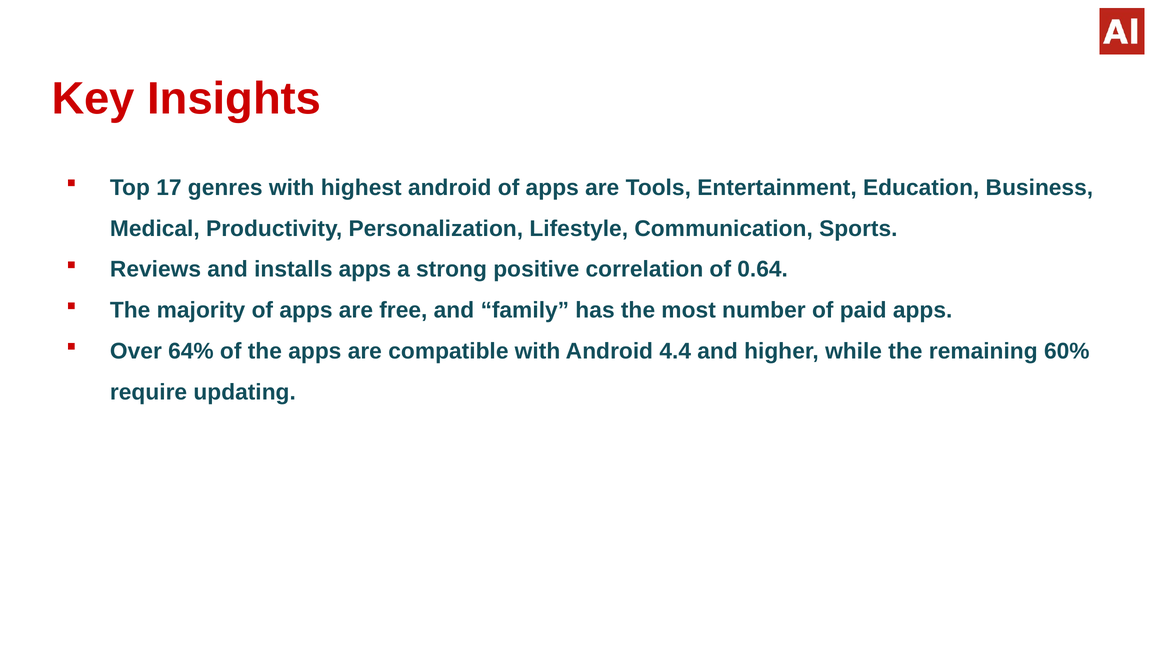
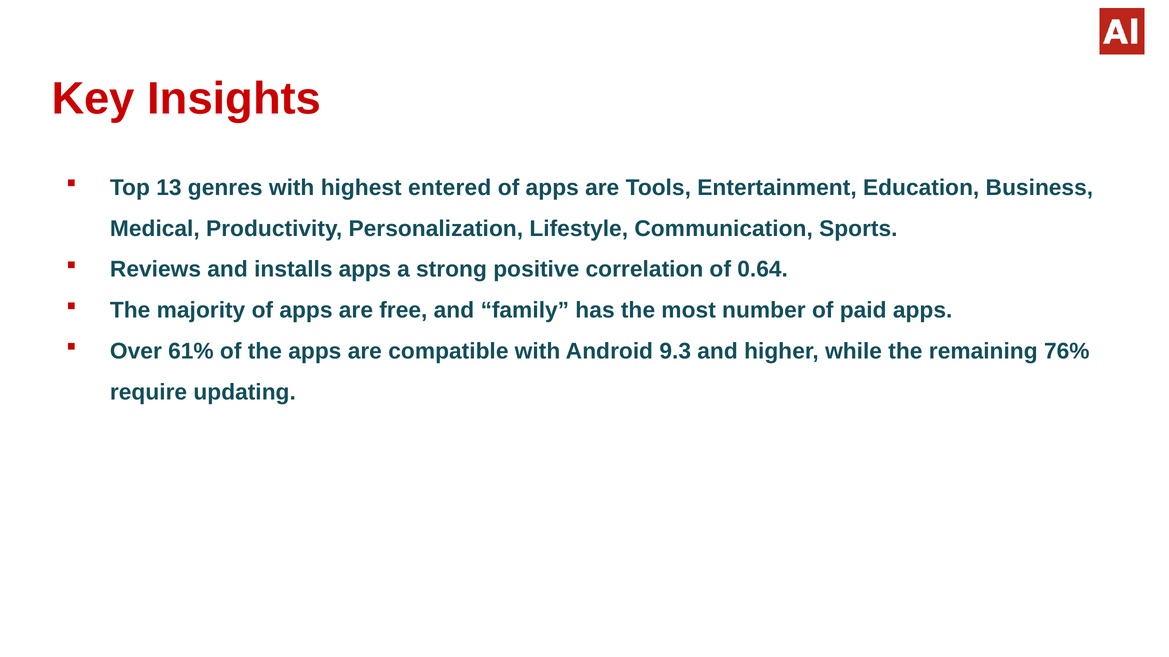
17: 17 -> 13
highest android: android -> entered
64%: 64% -> 61%
4.4: 4.4 -> 9.3
60%: 60% -> 76%
